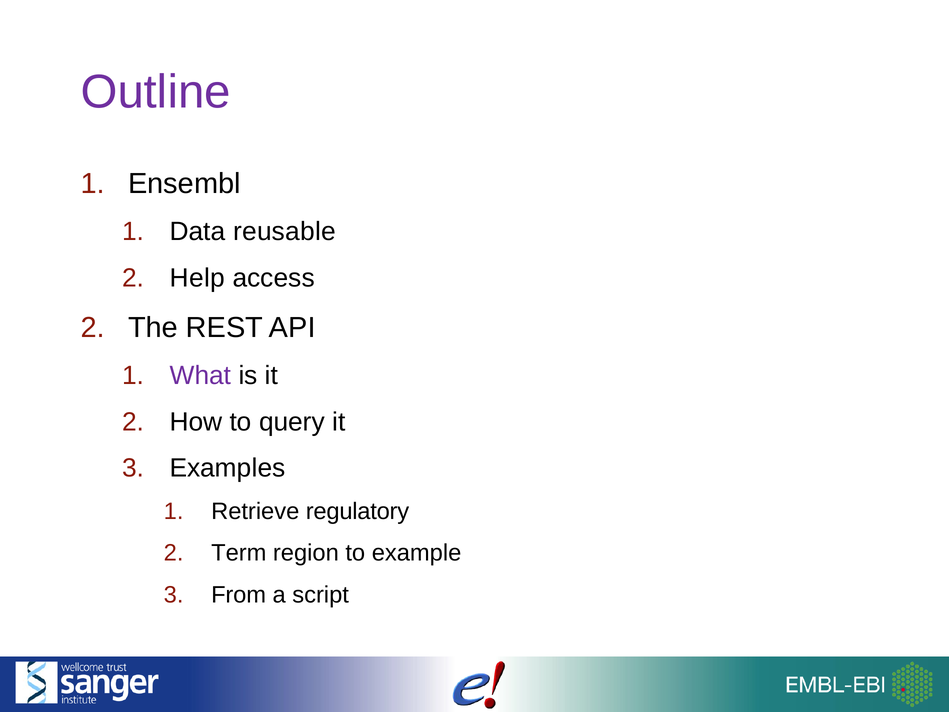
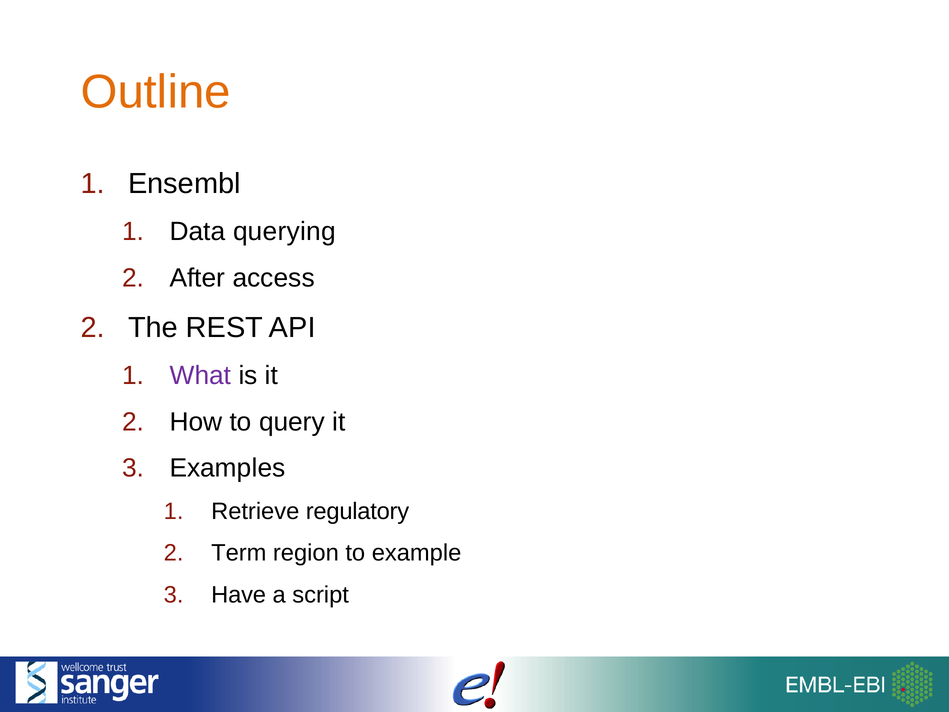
Outline colour: purple -> orange
reusable: reusable -> querying
Help: Help -> After
From: From -> Have
